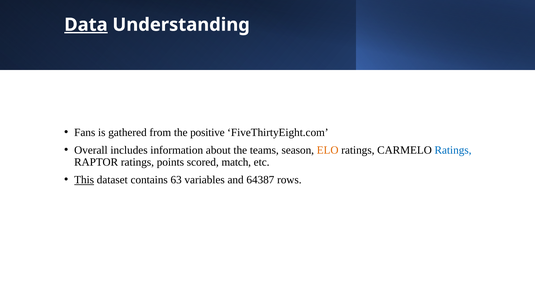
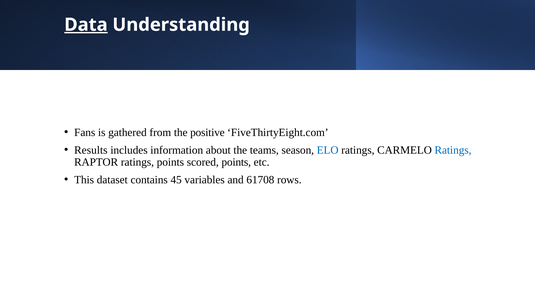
Overall: Overall -> Results
ELO colour: orange -> blue
scored match: match -> points
This underline: present -> none
63: 63 -> 45
64387: 64387 -> 61708
